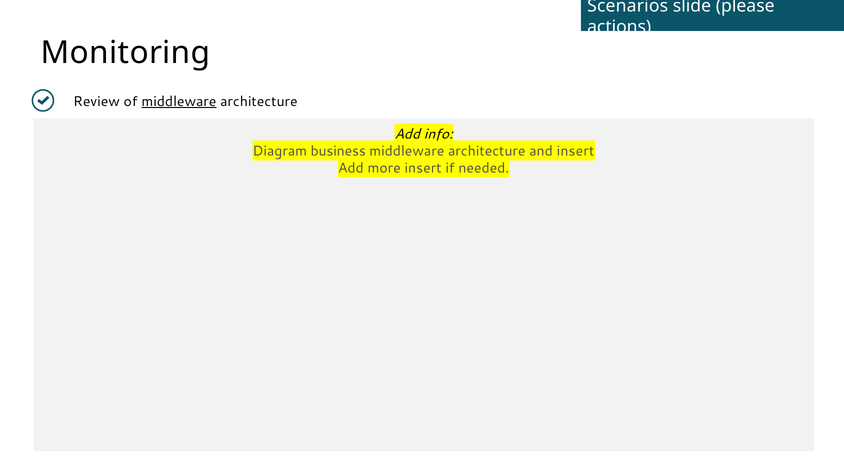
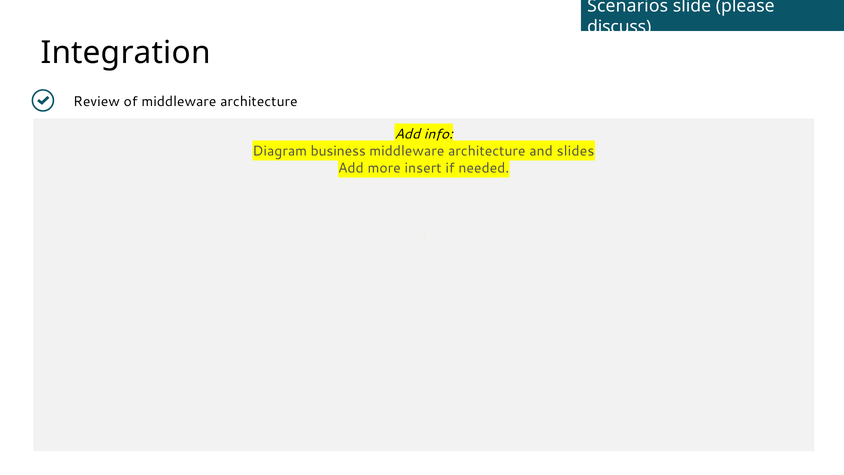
actions: actions -> discuss
Monitoring: Monitoring -> Integration
middleware at (179, 101) underline: present -> none
and insert: insert -> slides
